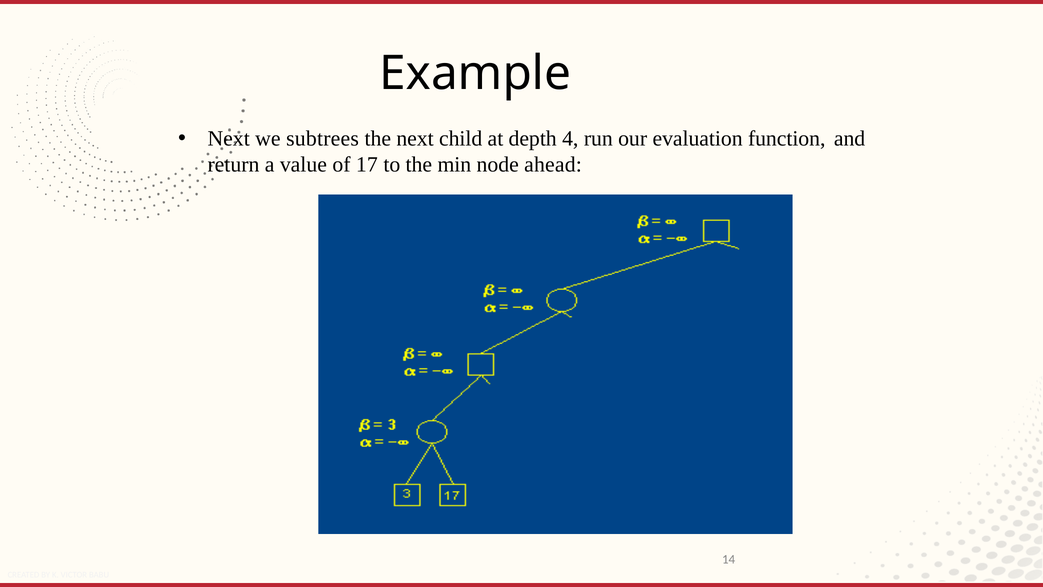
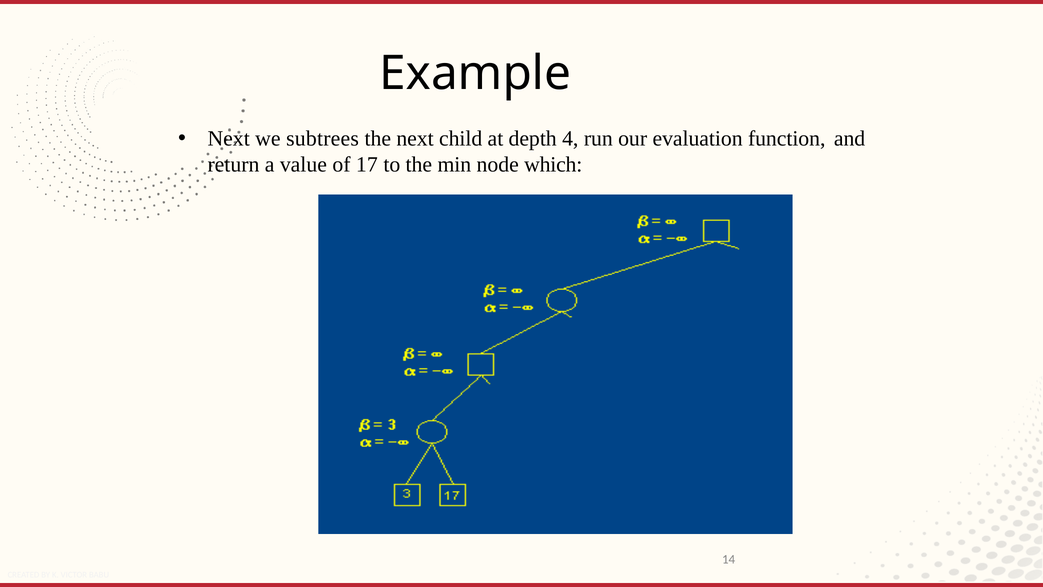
ahead: ahead -> which
